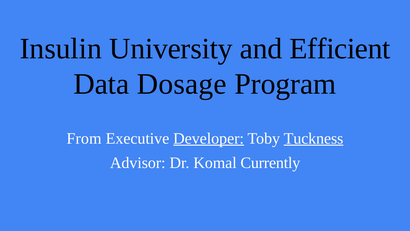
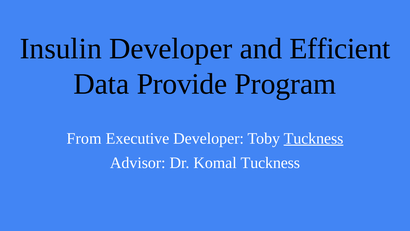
Insulin University: University -> Developer
Dosage: Dosage -> Provide
Developer at (209, 138) underline: present -> none
Komal Currently: Currently -> Tuckness
